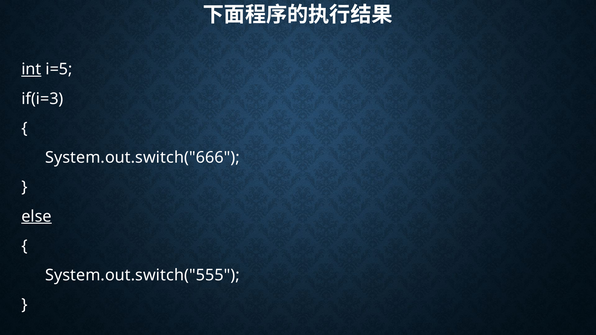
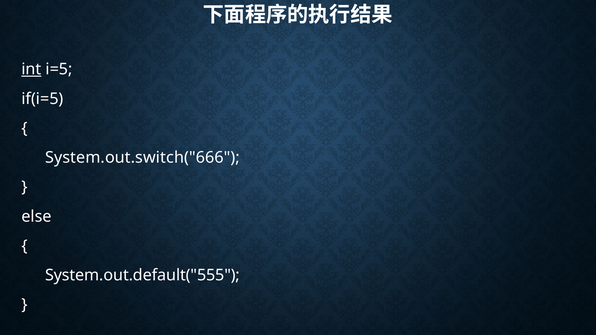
if(i=3: if(i=3 -> if(i=5
else underline: present -> none
System.out.switch("555: System.out.switch("555 -> System.out.default("555
